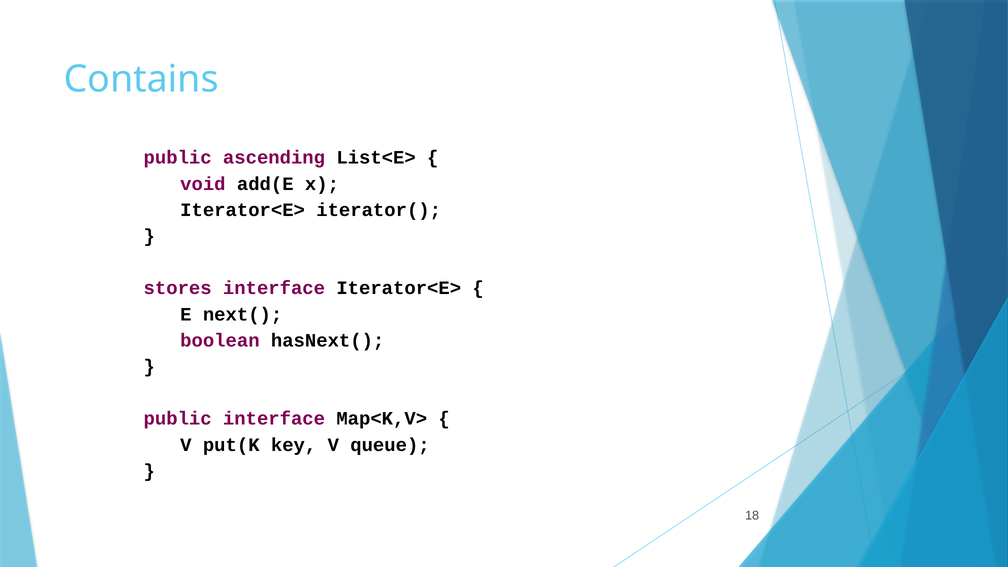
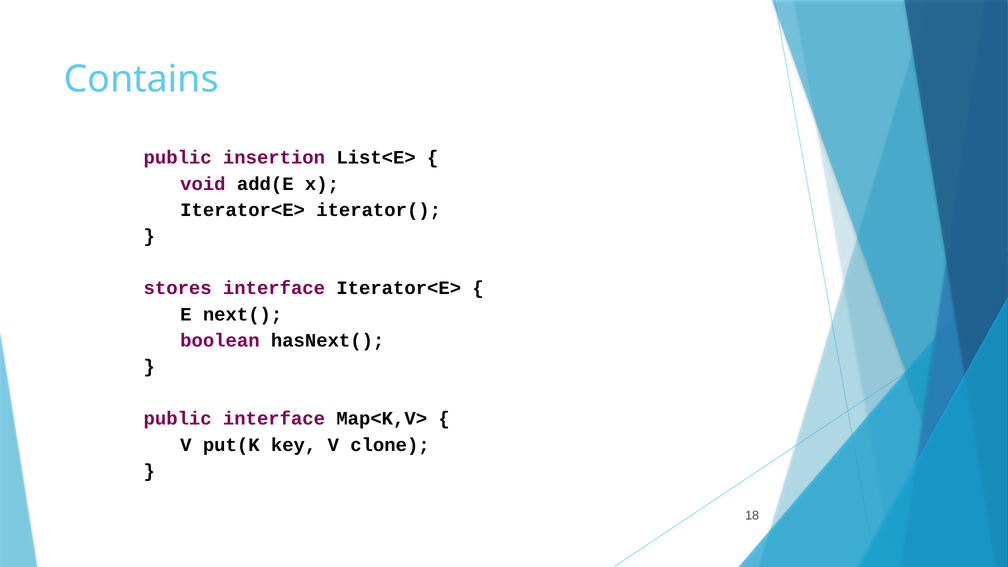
ascending: ascending -> insertion
queue: queue -> clone
